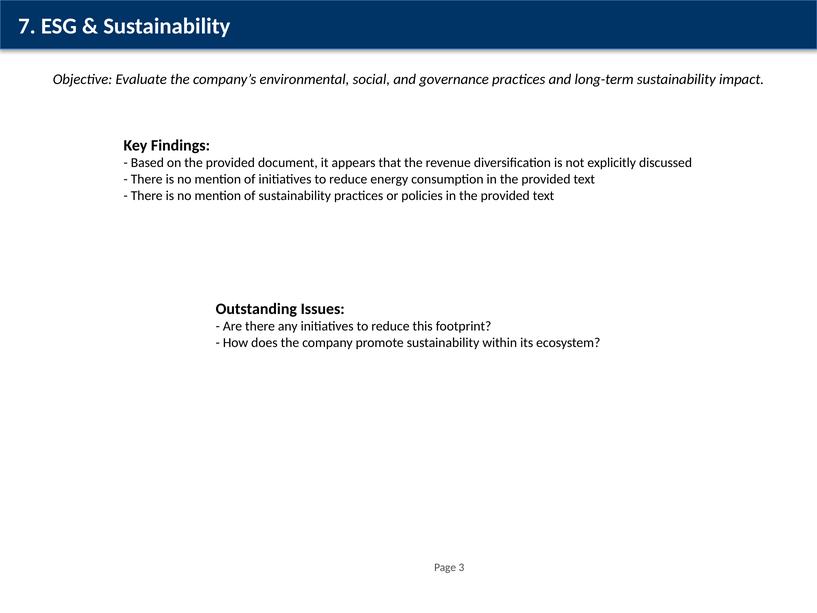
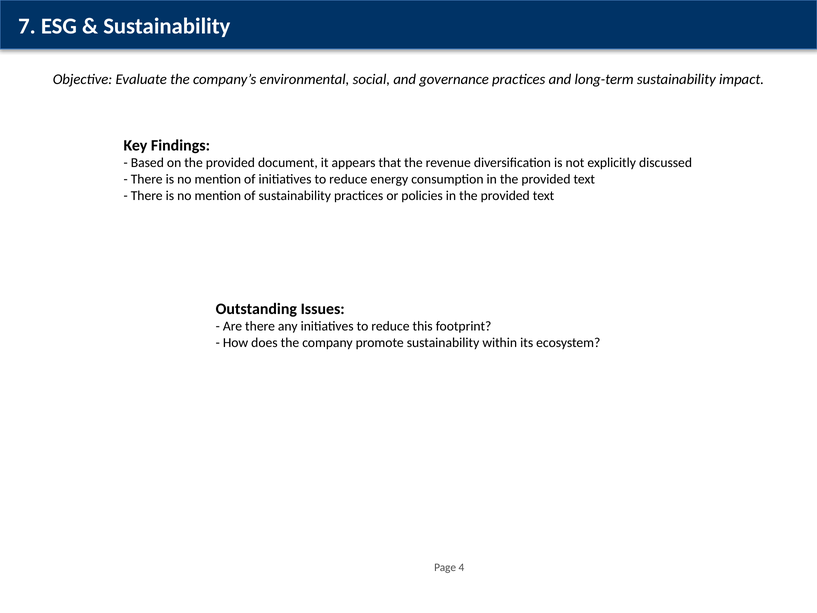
3: 3 -> 4
